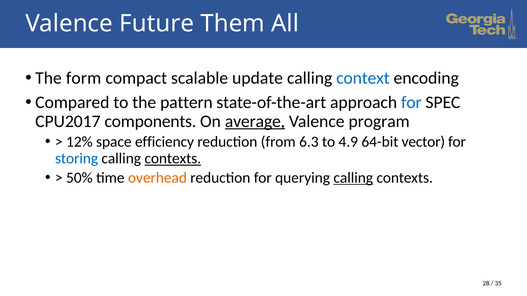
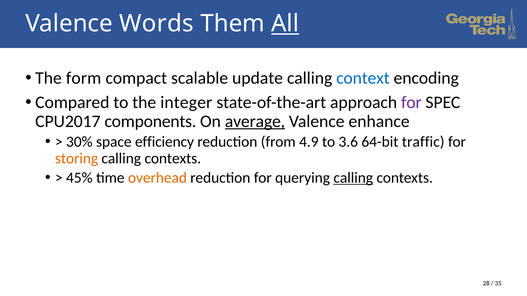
Future: Future -> Words
All underline: none -> present
pattern: pattern -> integer
for at (411, 103) colour: blue -> purple
program: program -> enhance
12%: 12% -> 30%
6.3: 6.3 -> 4.9
4.9: 4.9 -> 3.6
vector: vector -> traffic
storing colour: blue -> orange
contexts at (173, 159) underline: present -> none
50%: 50% -> 45%
